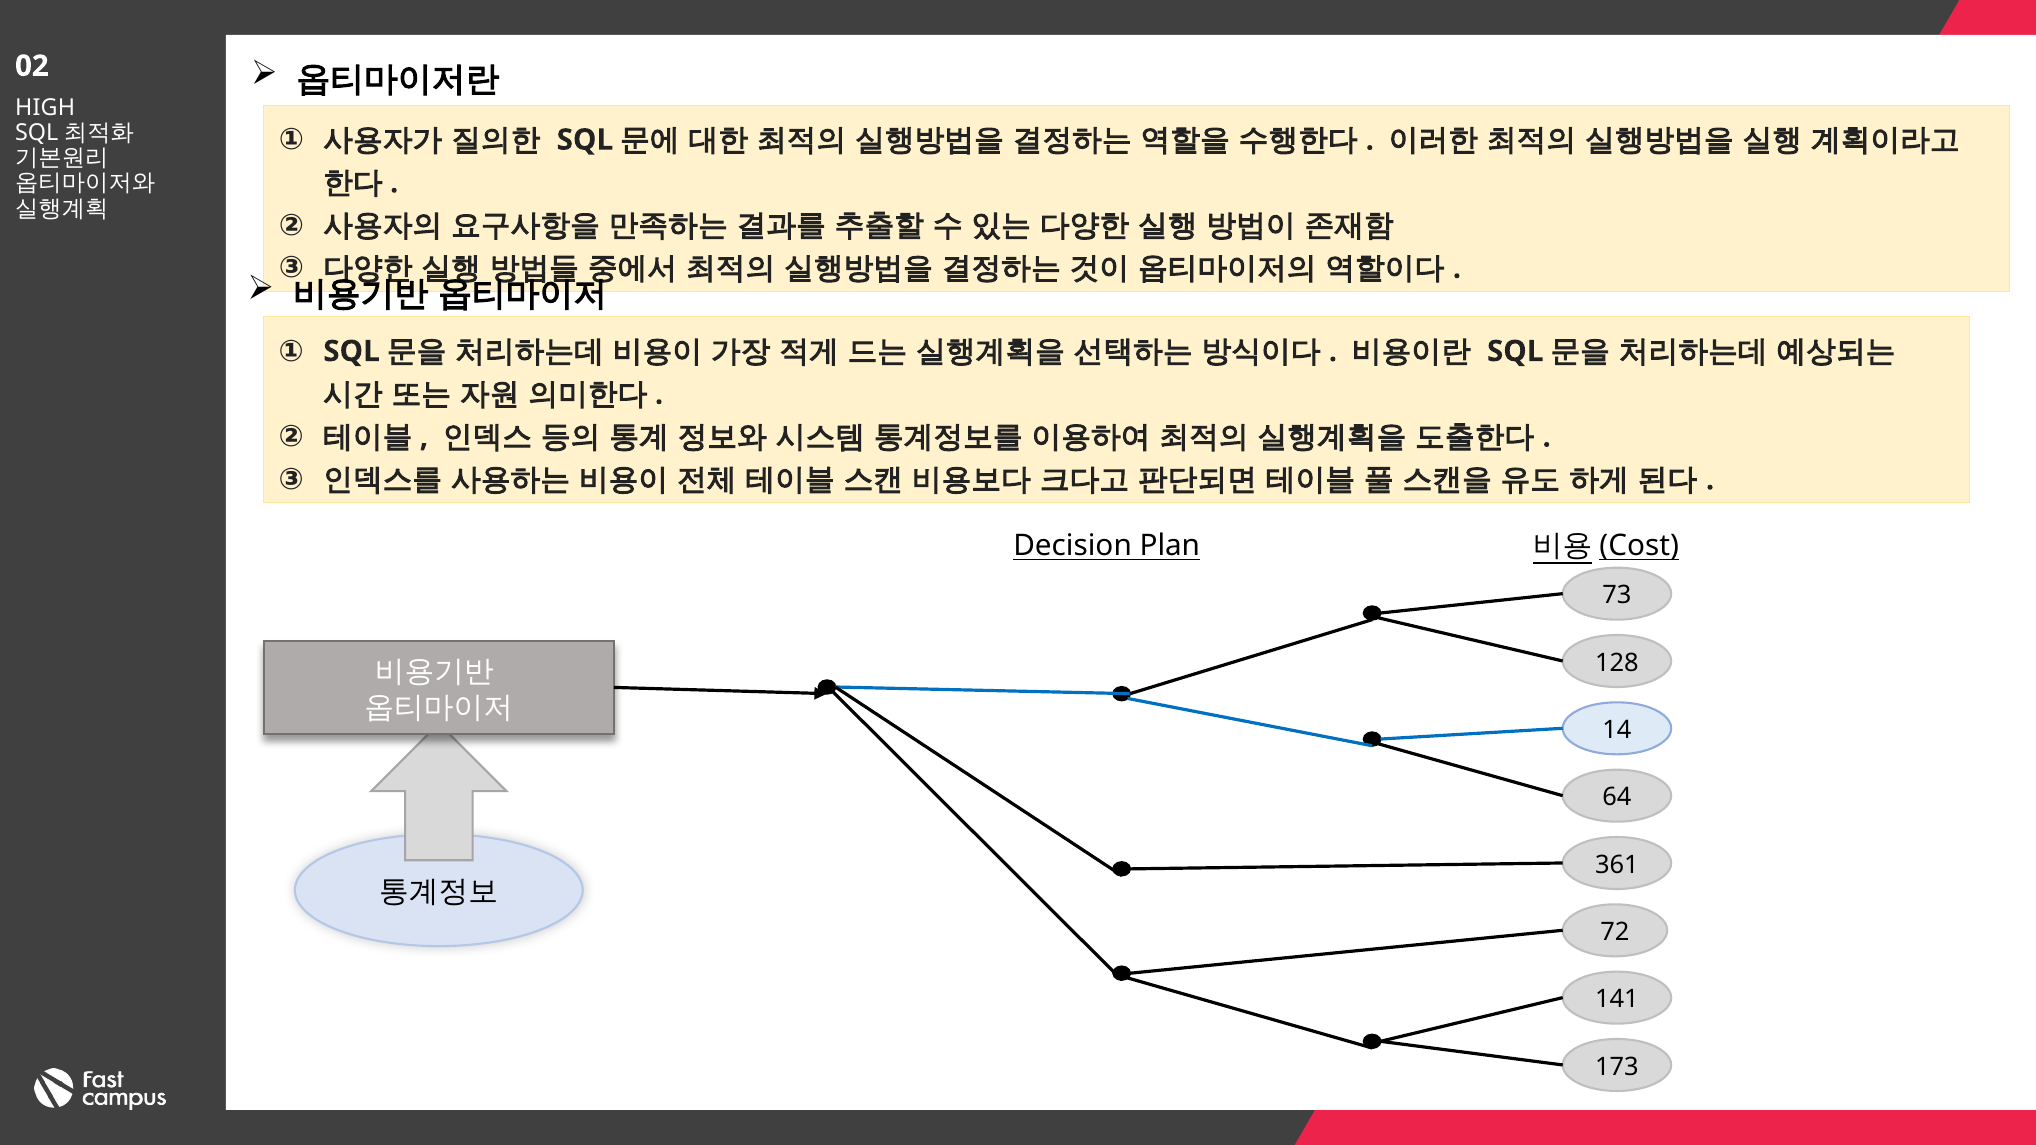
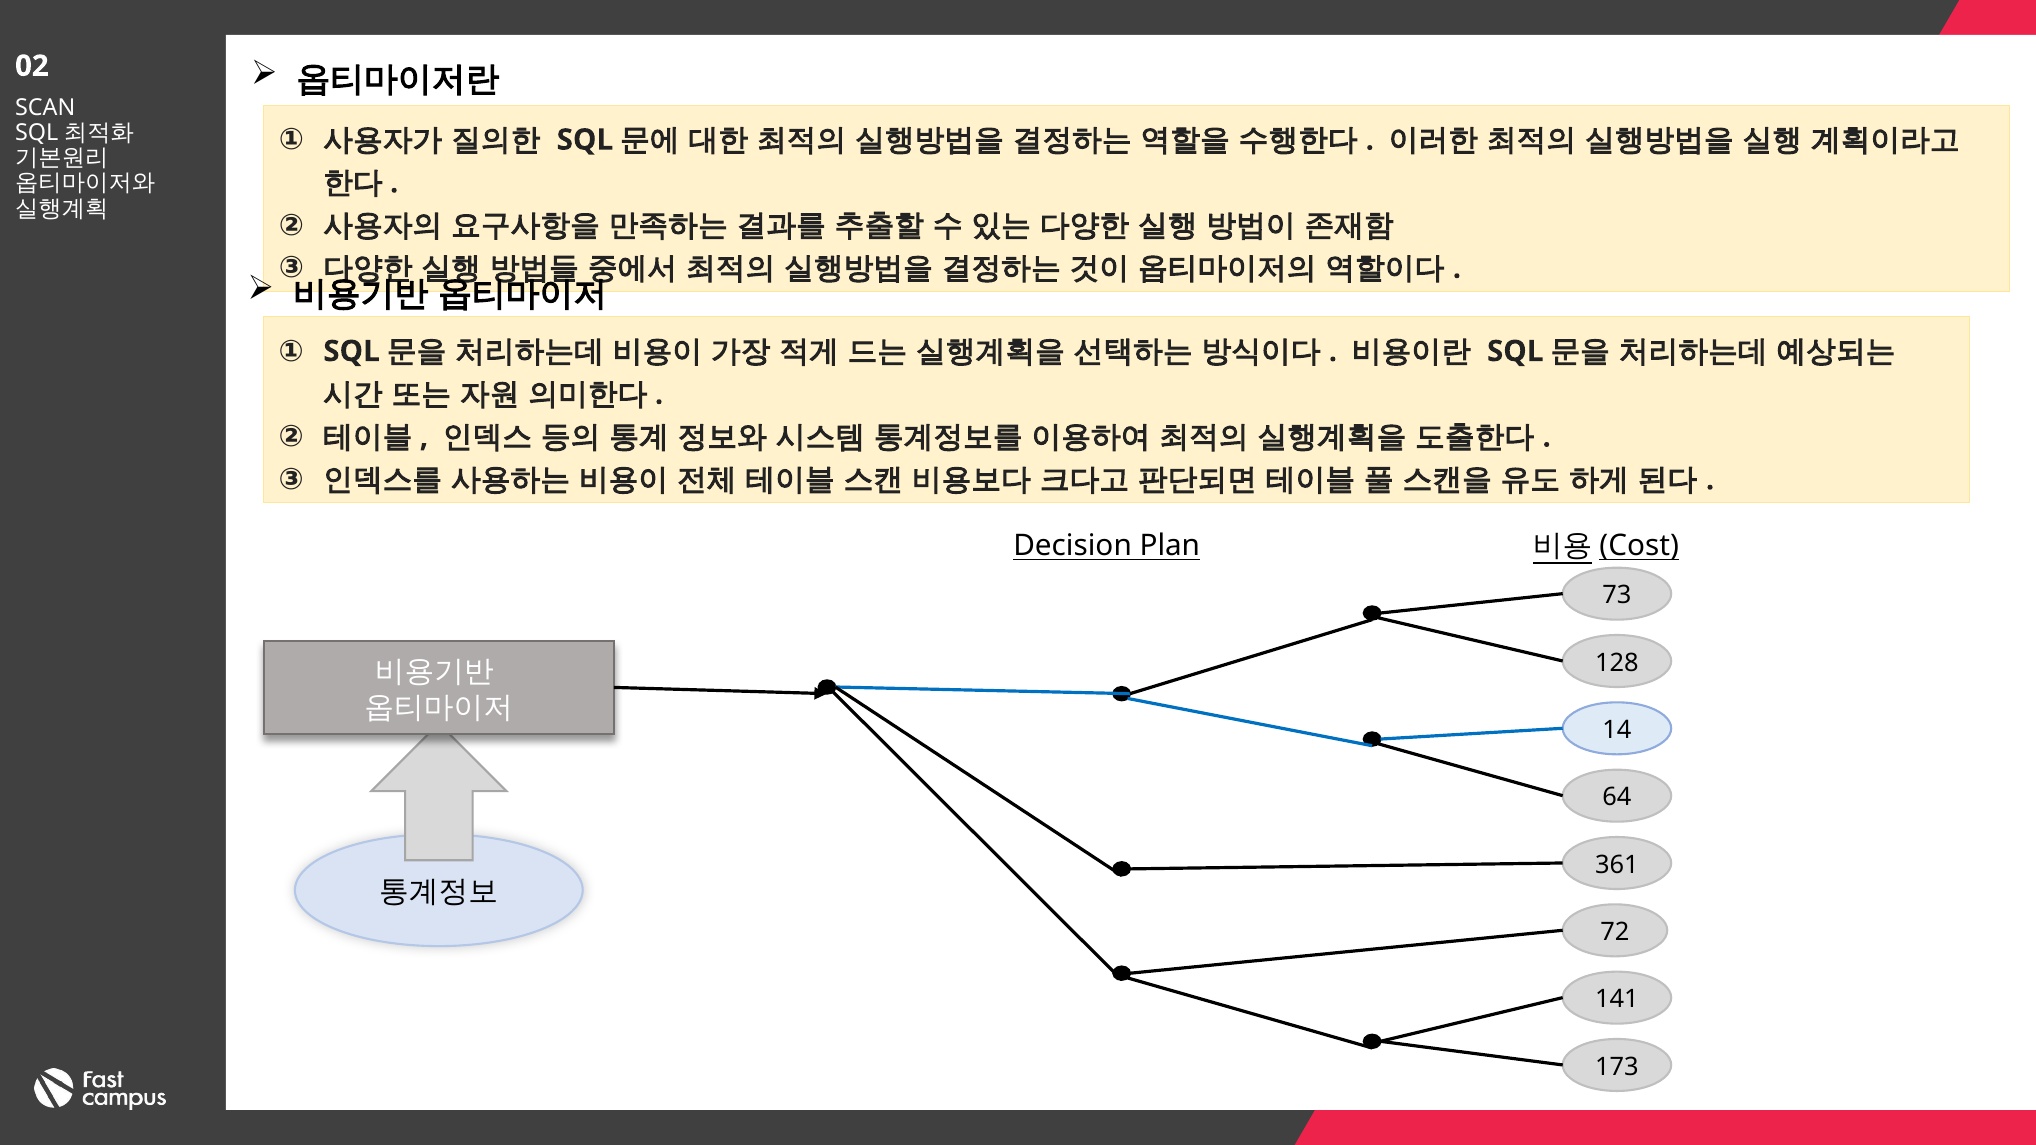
HIGH: HIGH -> SCAN
